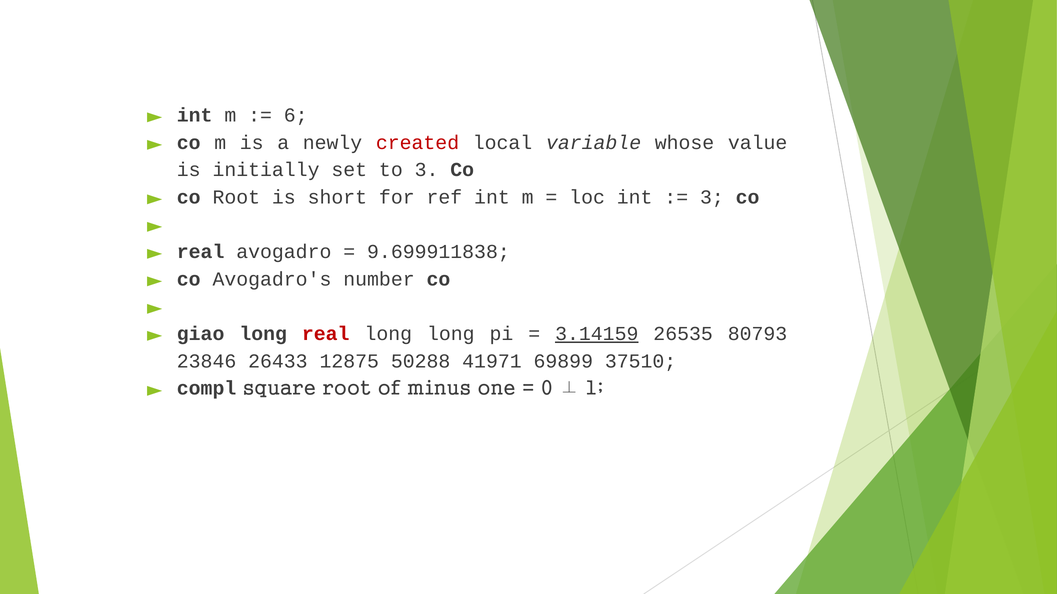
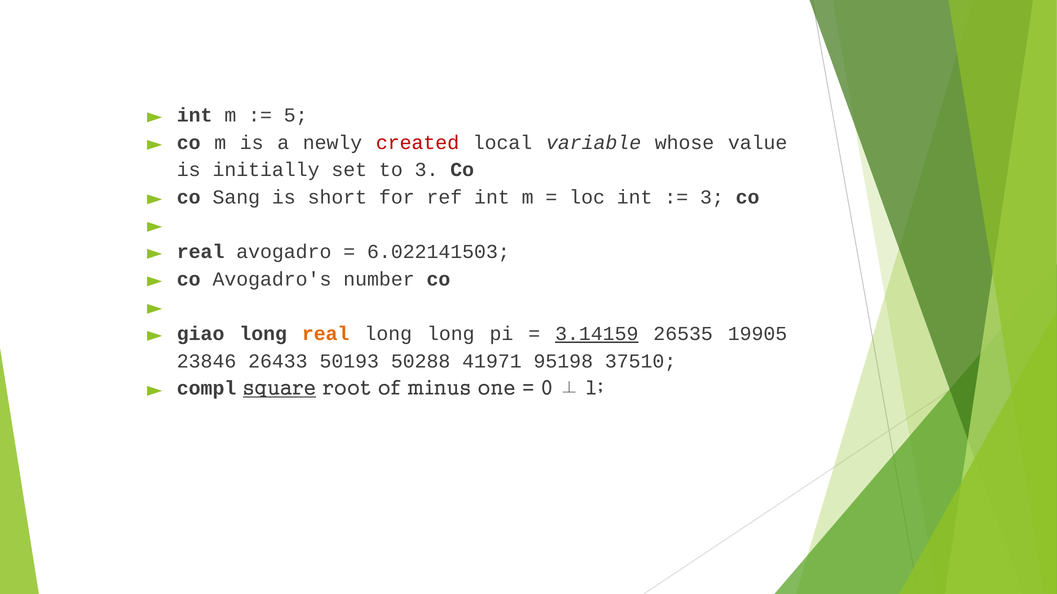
6: 6 -> 5
co Root: Root -> Sang
9.699911838: 9.699911838 -> 6.022141503
real at (326, 334) colour: red -> orange
80793: 80793 -> 19905
12875: 12875 -> 50193
69899: 69899 -> 95198
square underline: none -> present
